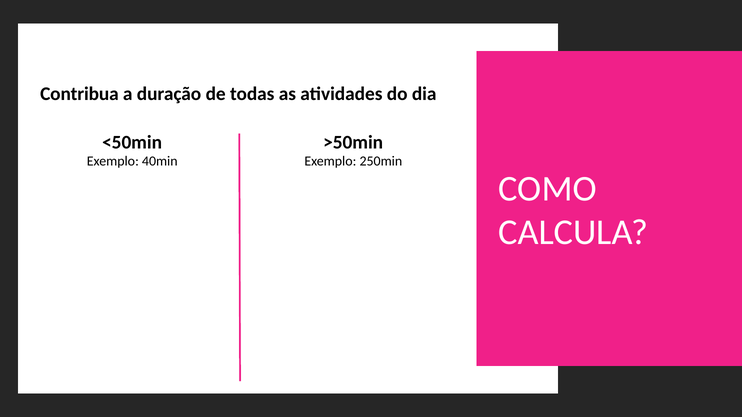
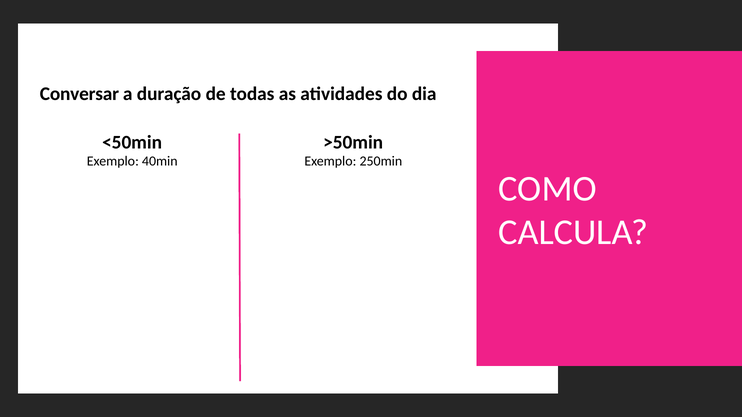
Contribua: Contribua -> Conversar
